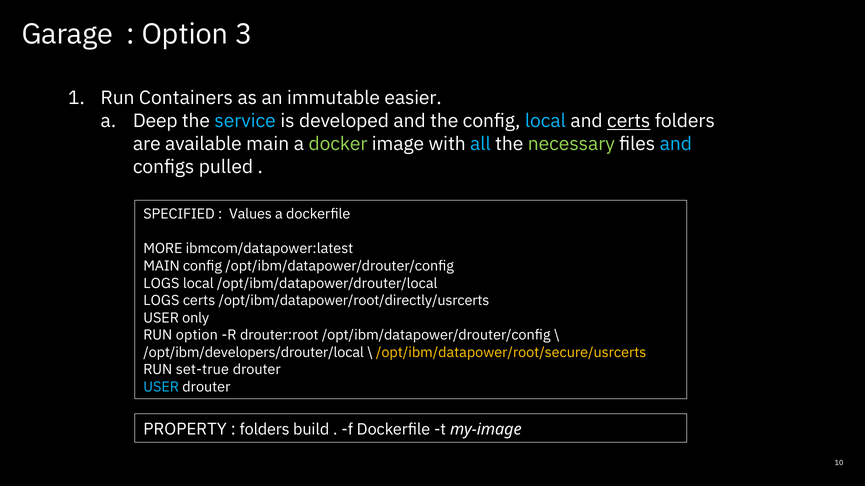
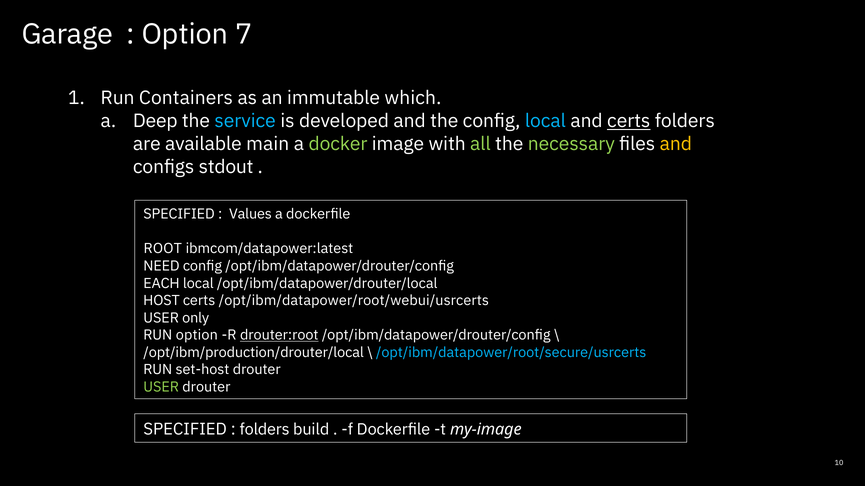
3: 3 -> 7
easier: easier -> which
all colour: light blue -> light green
and at (676, 144) colour: light blue -> yellow
pulled: pulled -> stdout
MORE: MORE -> ROOT
MAIN at (161, 266): MAIN -> NEED
LOGS at (161, 284): LOGS -> EACH
LOGS at (161, 301): LOGS -> HOST
/opt/ibm/datapower/root/directly/usrcerts: /opt/ibm/datapower/root/directly/usrcerts -> /opt/ibm/datapower/root/webui/usrcerts
drouter:root underline: none -> present
/opt/ibm/developers/drouter/local: /opt/ibm/developers/drouter/local -> /opt/ibm/production/drouter/local
/opt/ibm/datapower/root/secure/usrcerts colour: yellow -> light blue
set-true: set-true -> set-host
USER at (161, 387) colour: light blue -> light green
PROPERTY at (185, 430): PROPERTY -> SPECIFIED
